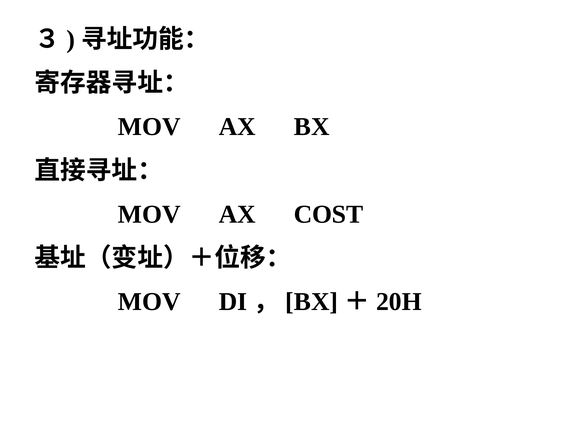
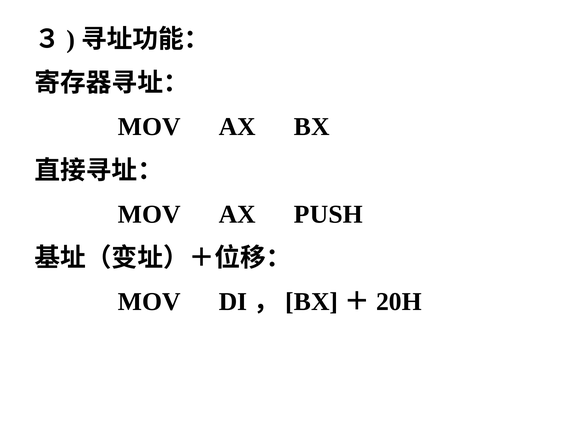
COST: COST -> PUSH
